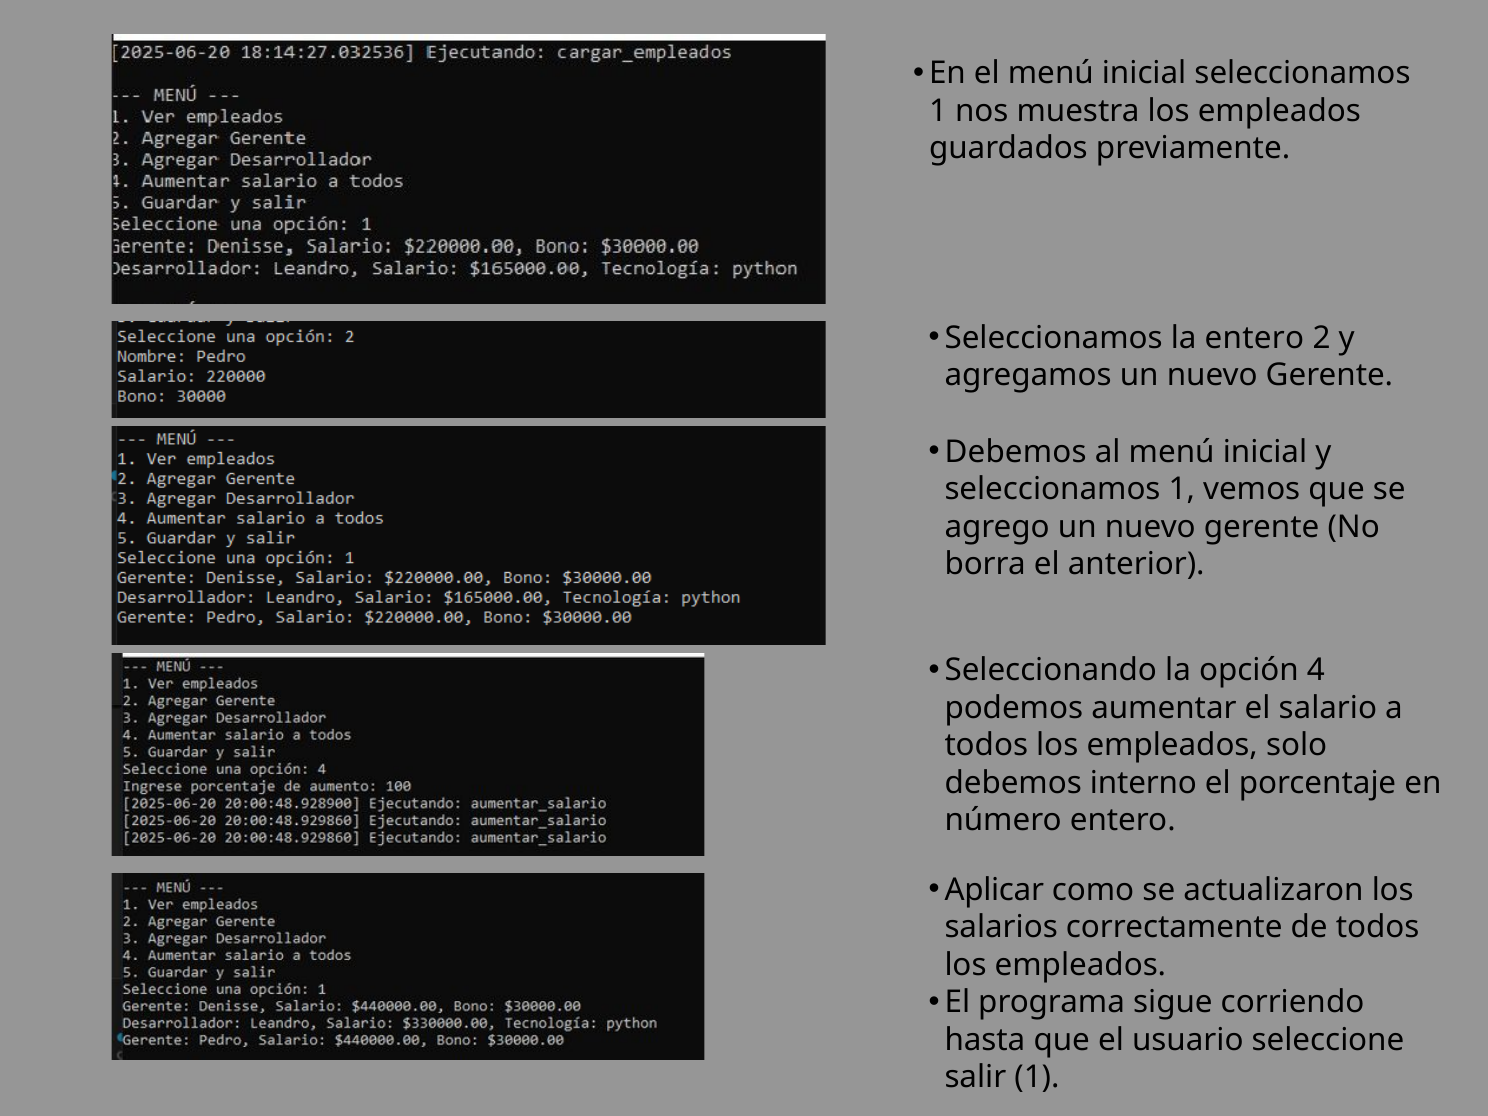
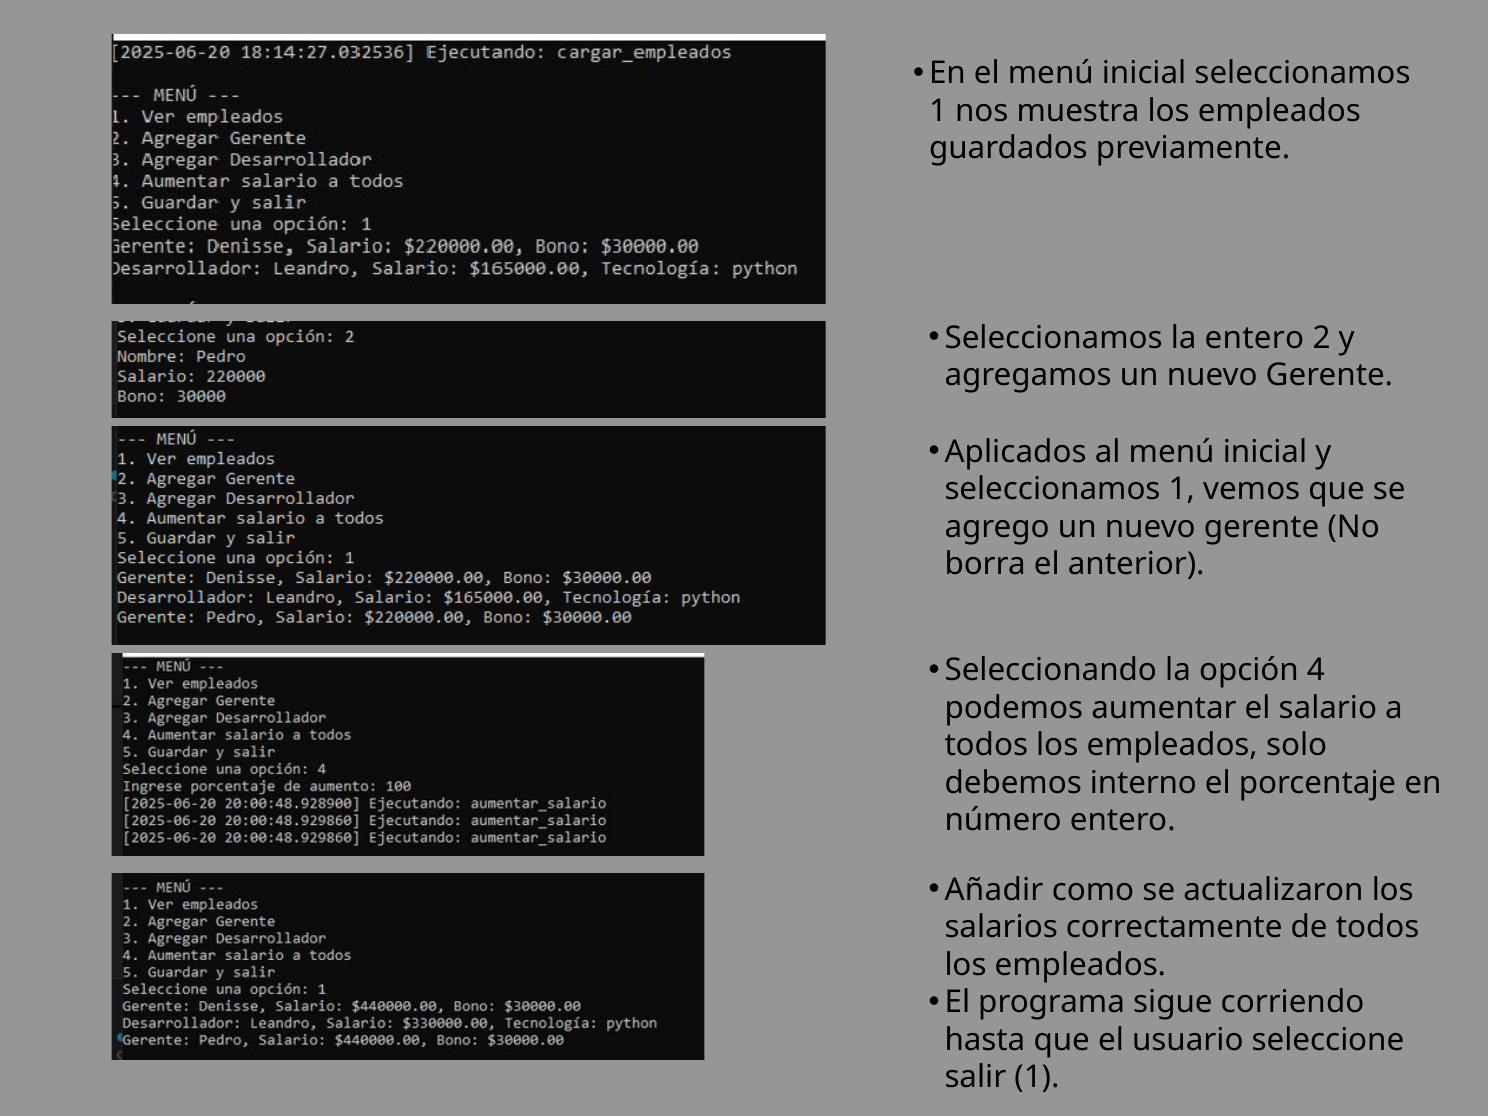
Debemos at (1016, 452): Debemos -> Aplicados
Aplicar: Aplicar -> Añadir
